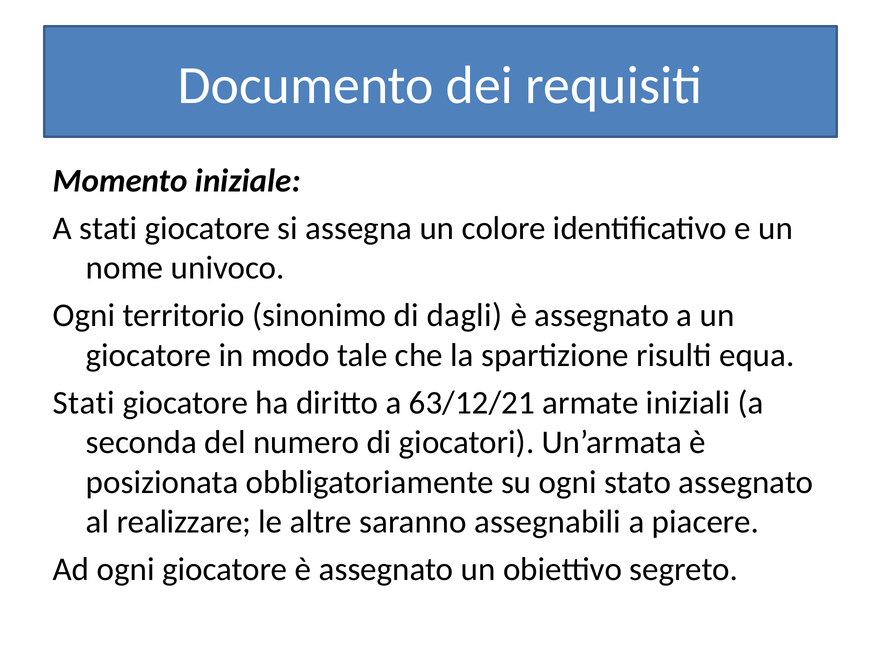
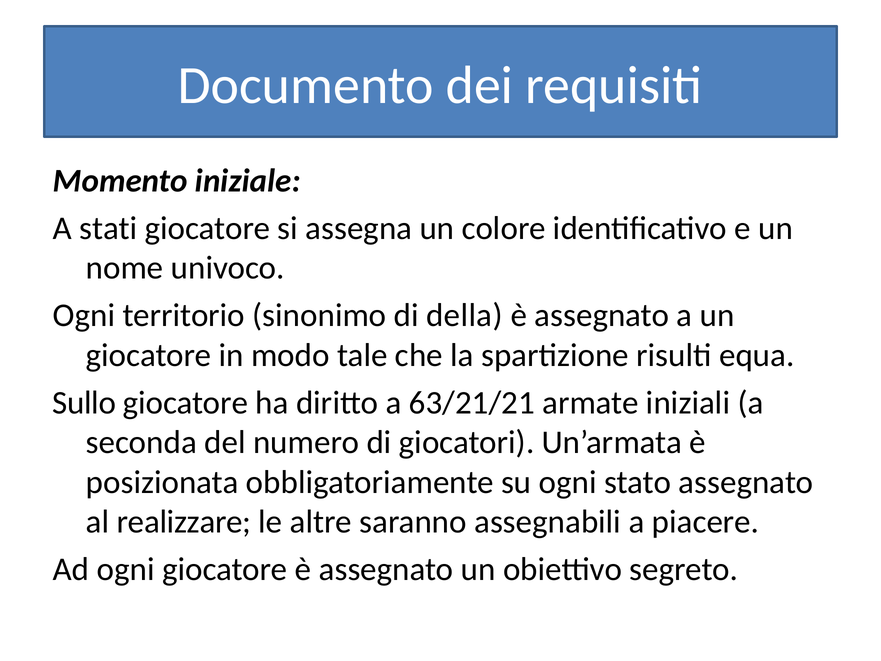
dagli: dagli -> della
Stati at (84, 403): Stati -> Sullo
63/12/21: 63/12/21 -> 63/21/21
